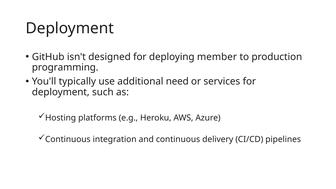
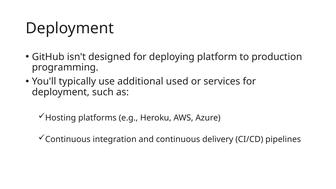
member: member -> platform
need: need -> used
